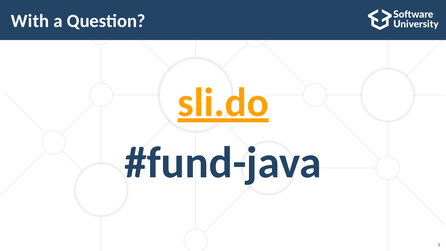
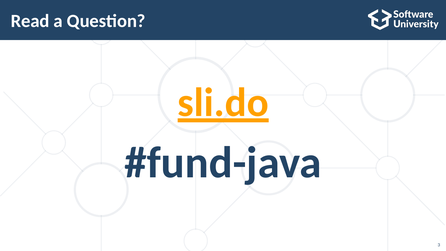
With: With -> Read
